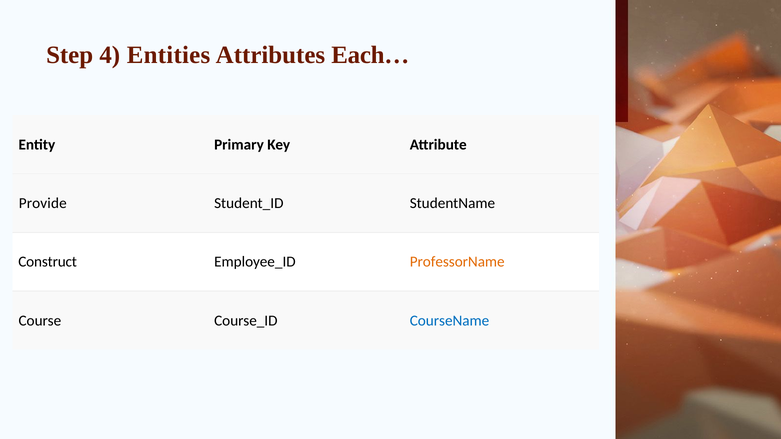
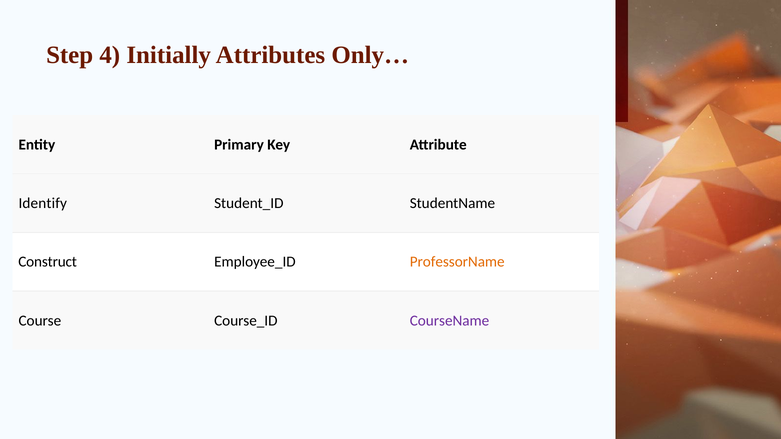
Entities: Entities -> Initially
Each…: Each… -> Only…
Provide: Provide -> Identify
CourseName colour: blue -> purple
